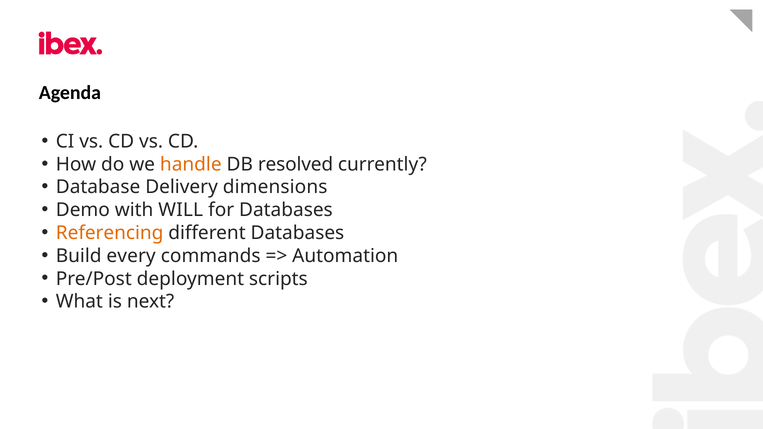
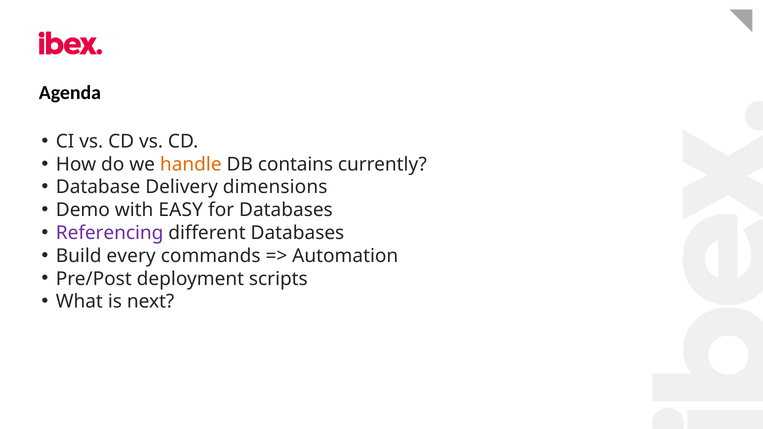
resolved: resolved -> contains
WILL: WILL -> EASY
Referencing colour: orange -> purple
